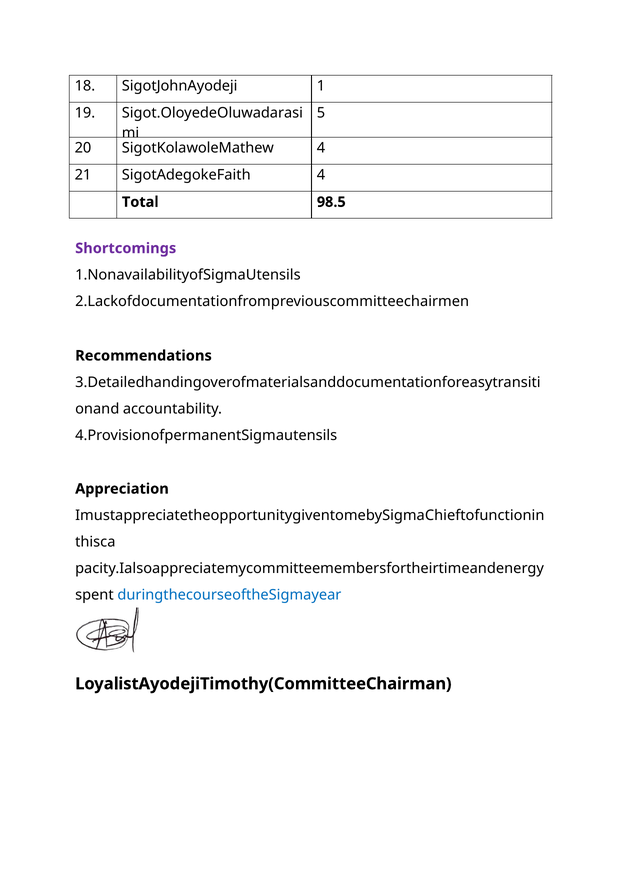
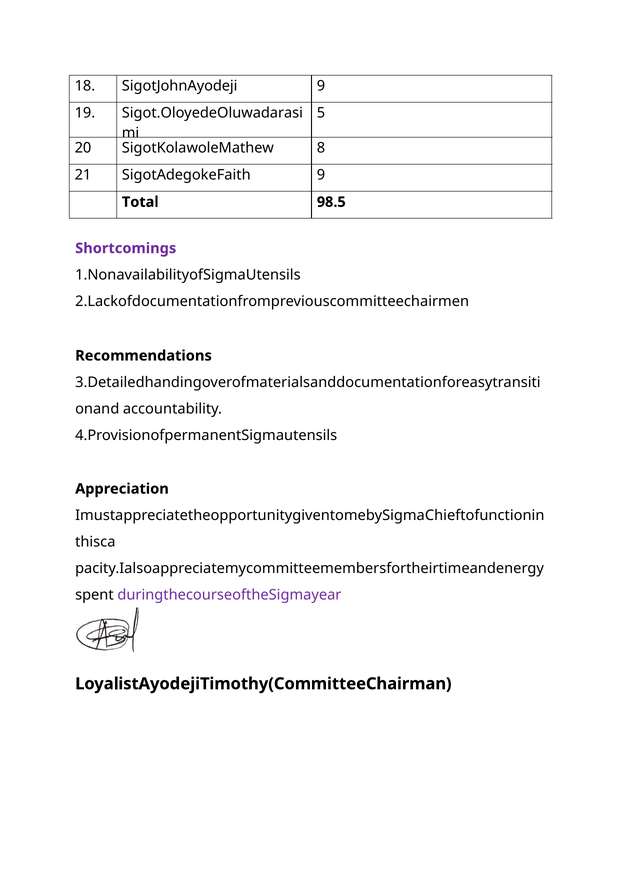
SigotJohnAyodeji 1: 1 -> 9
SigotKolawoleMathew 4: 4 -> 8
SigotAdegokeFaith 4: 4 -> 9
duringthecourseoftheSigmayear colour: blue -> purple
